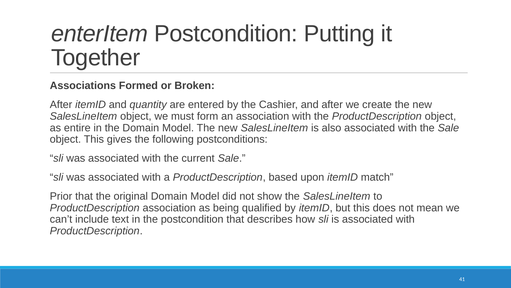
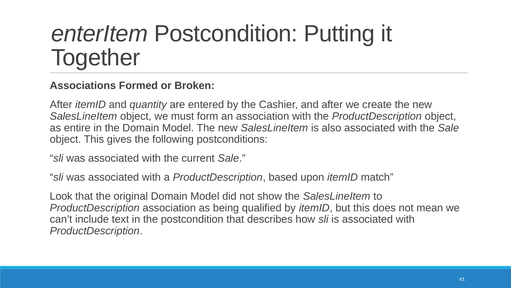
Prior: Prior -> Look
